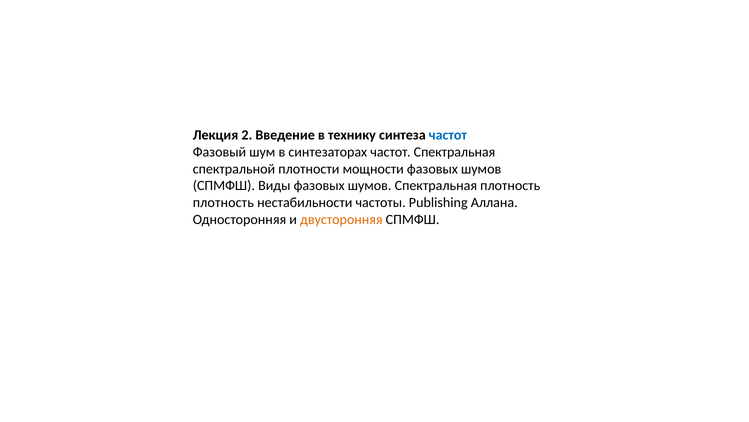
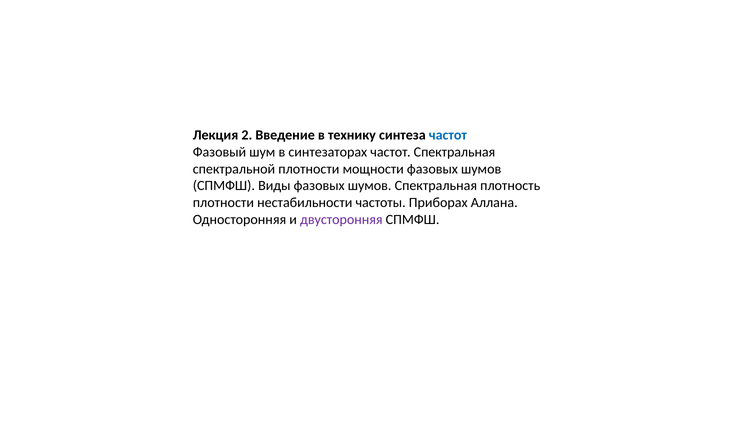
плотность at (223, 202): плотность -> плотности
Publishing: Publishing -> Приборах
двусторонняя colour: orange -> purple
